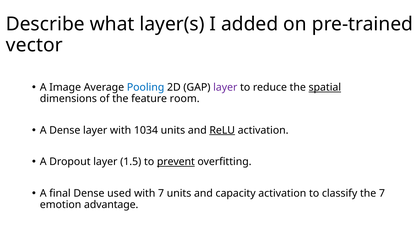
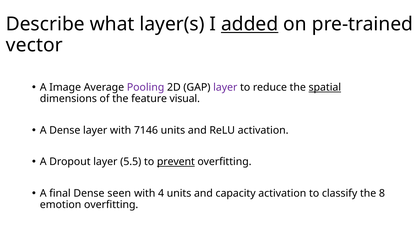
added underline: none -> present
Pooling colour: blue -> purple
room: room -> visual
1034: 1034 -> 7146
ReLU underline: present -> none
1.5: 1.5 -> 5.5
used: used -> seen
with 7: 7 -> 4
the 7: 7 -> 8
emotion advantage: advantage -> overfitting
